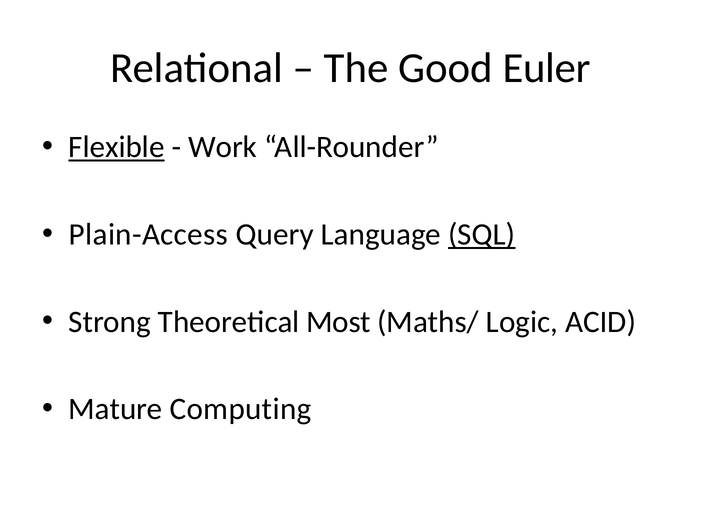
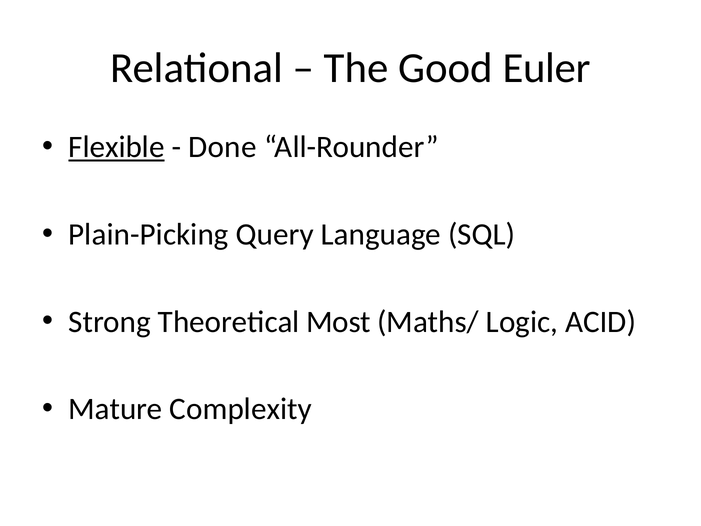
Work: Work -> Done
Plain-Access: Plain-Access -> Plain-Picking
SQL underline: present -> none
Computing: Computing -> Complexity
